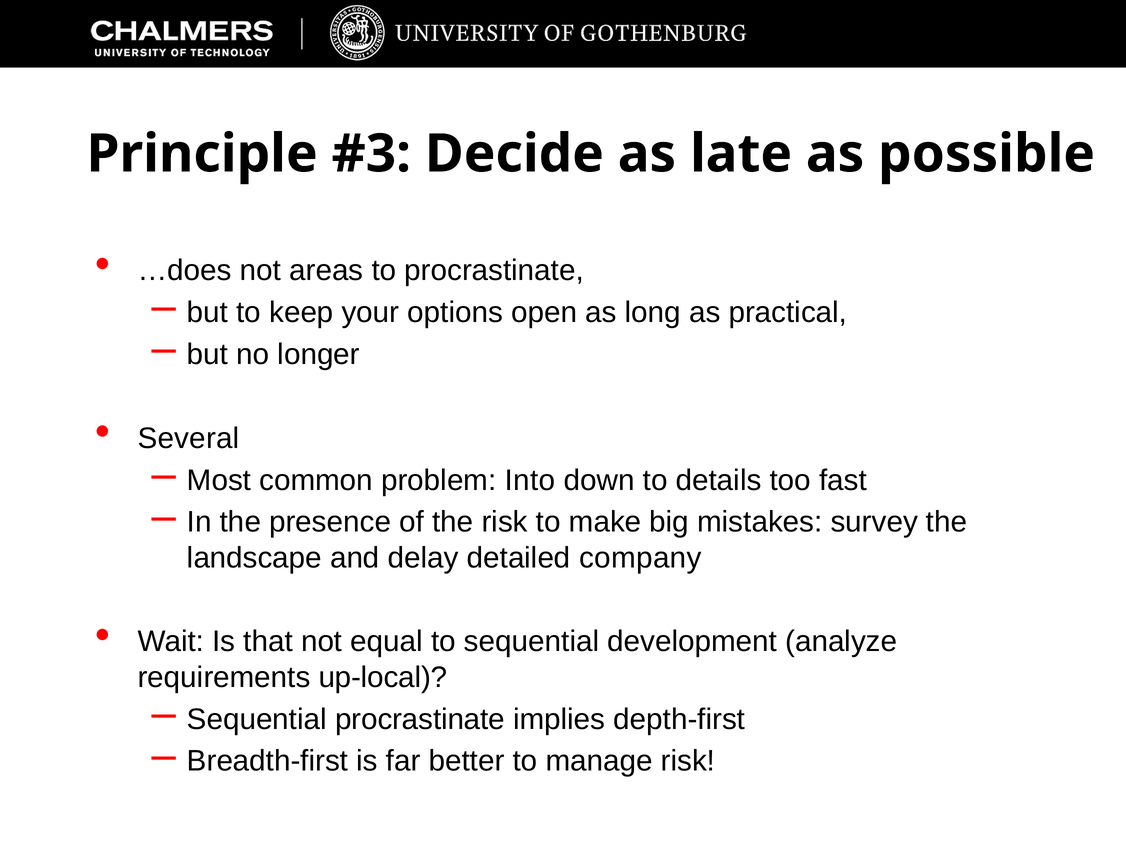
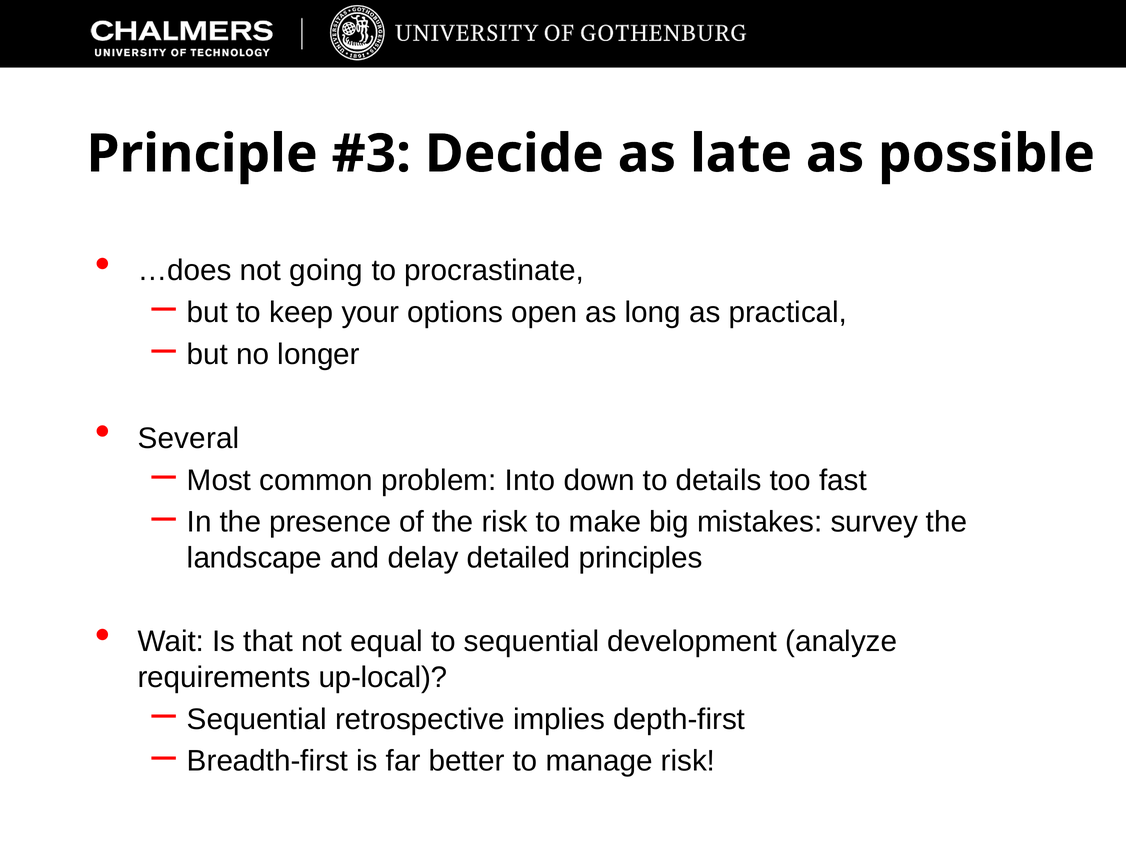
areas: areas -> going
company: company -> principles
Sequential procrastinate: procrastinate -> retrospective
